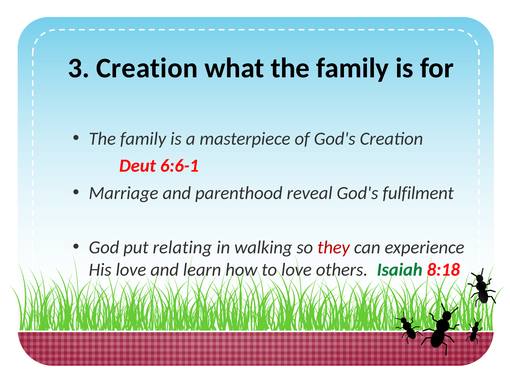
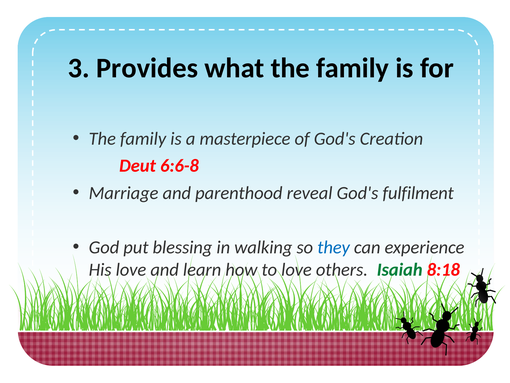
3 Creation: Creation -> Provides
6:6-1: 6:6-1 -> 6:6-8
relating: relating -> blessing
they colour: red -> blue
